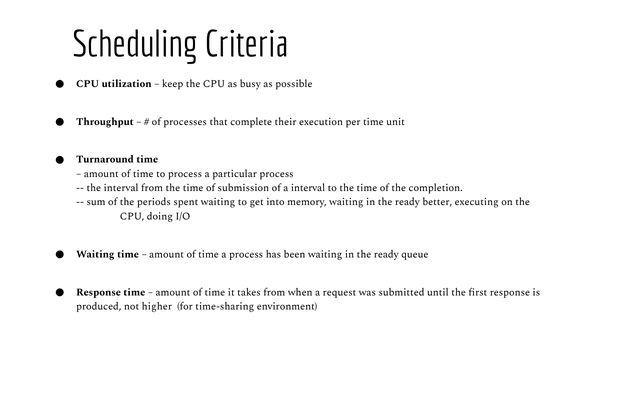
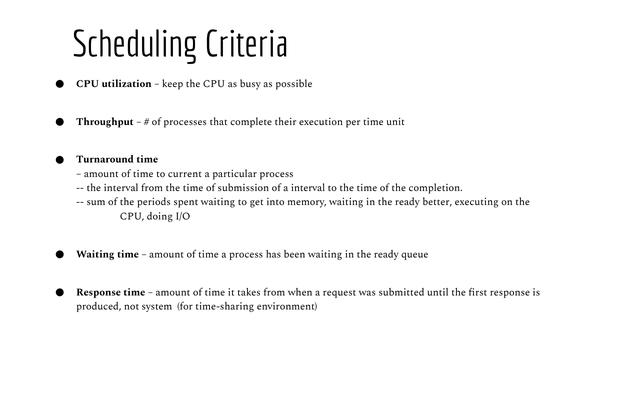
to process: process -> current
higher: higher -> system
